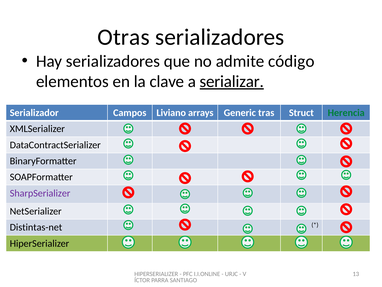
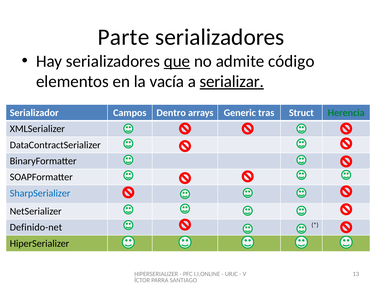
Otras: Otras -> Parte
que underline: none -> present
clave: clave -> vacía
Liviano: Liviano -> Dentro
SharpSerializer colour: purple -> blue
Distintas-net: Distintas-net -> Definido-net
